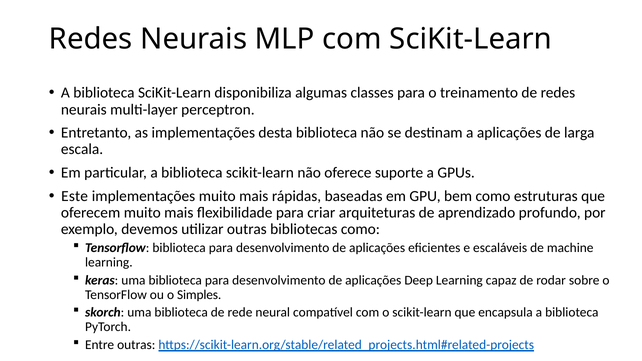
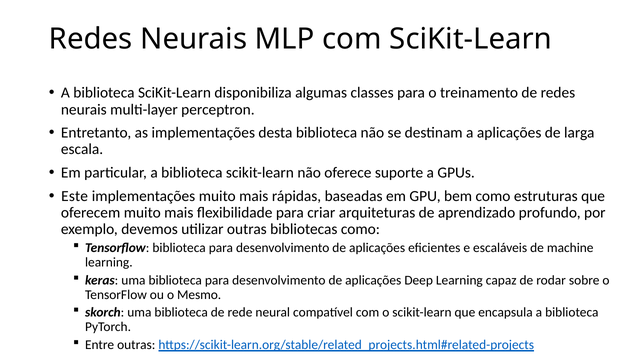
Simples: Simples -> Mesmo
